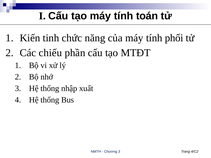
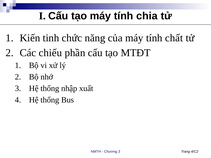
toán: toán -> chia
phối: phối -> chất
